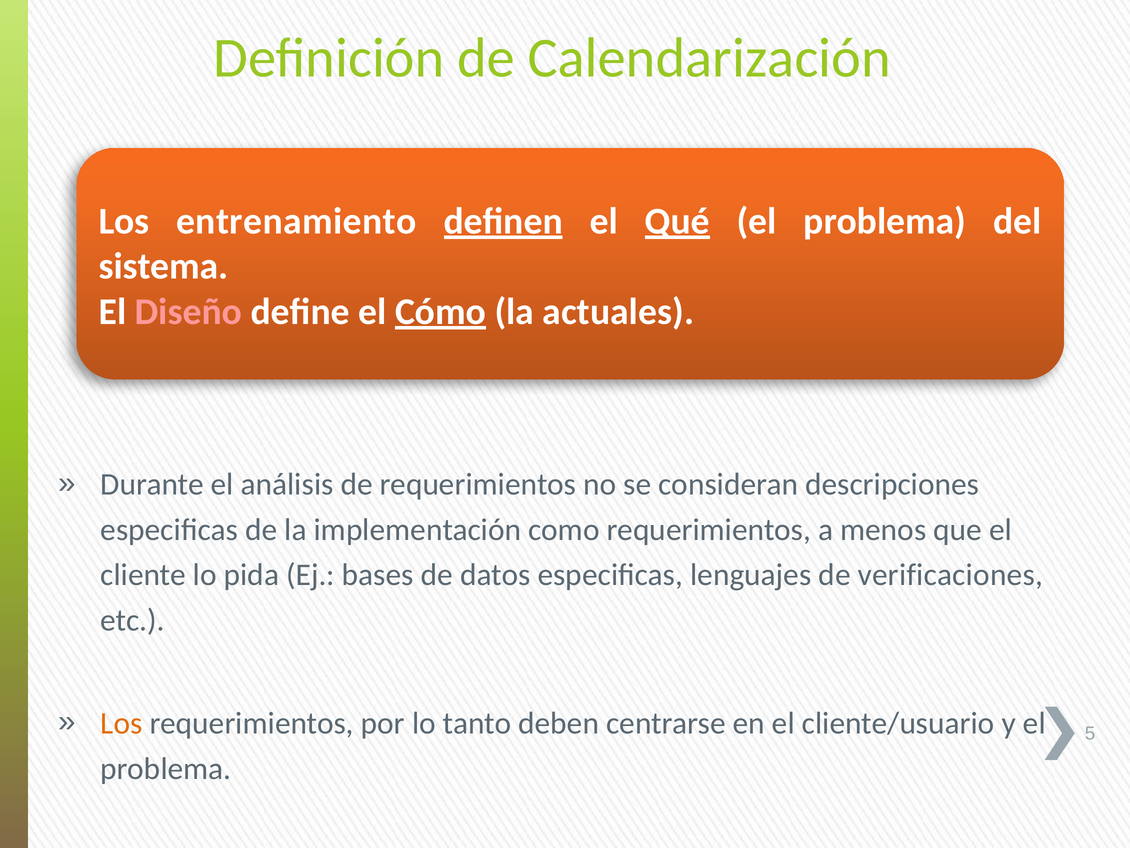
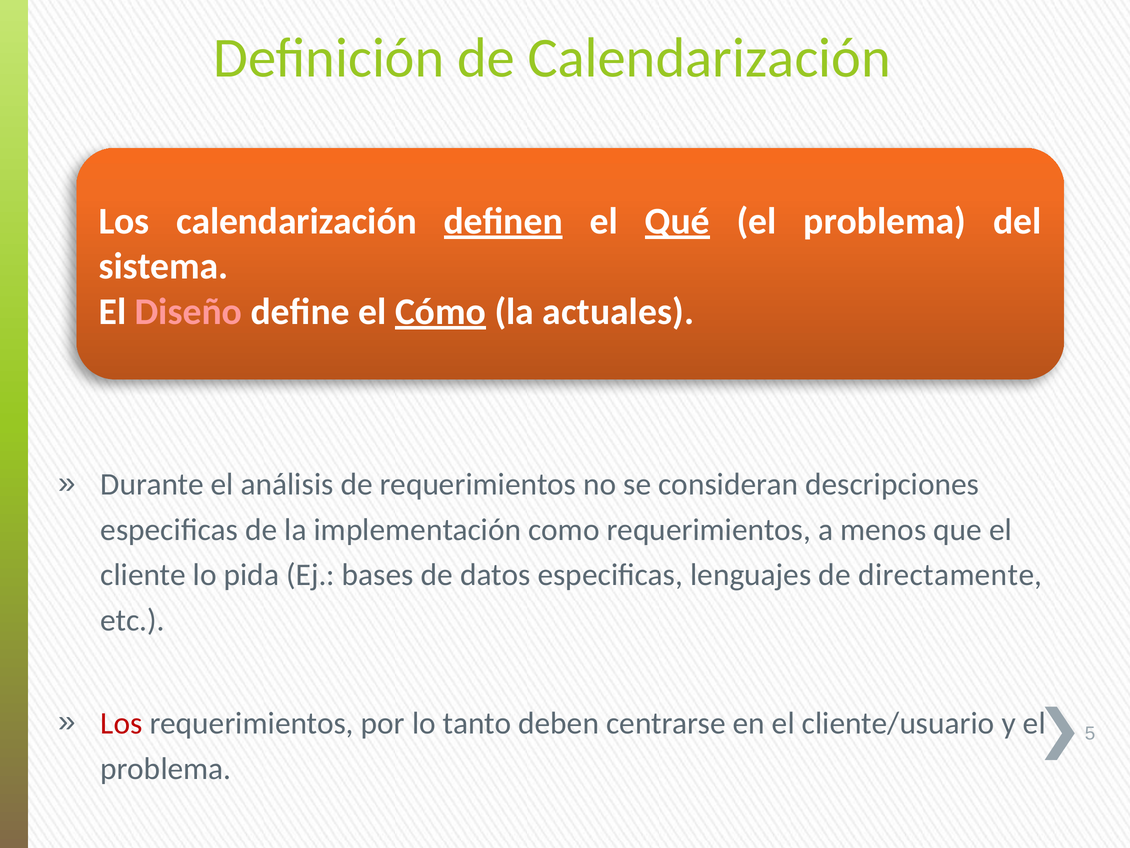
Los entrenamiento: entrenamiento -> calendarización
verificaciones: verificaciones -> directamente
Los at (121, 723) colour: orange -> red
